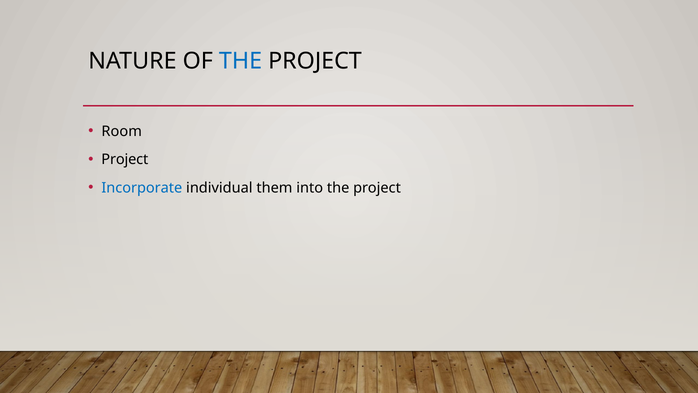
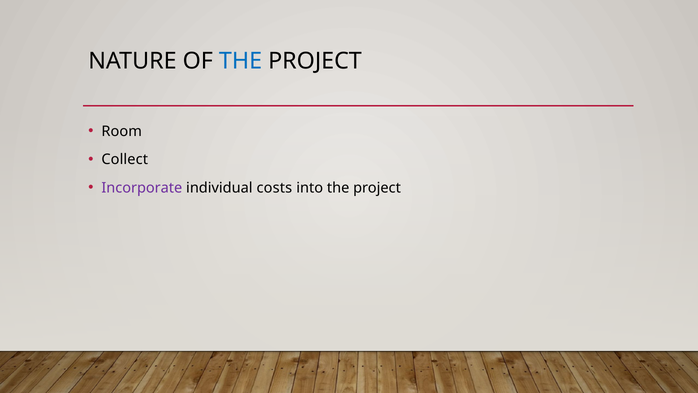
Project at (125, 159): Project -> Collect
Incorporate colour: blue -> purple
them: them -> costs
